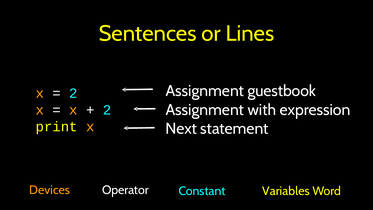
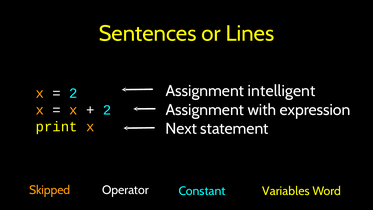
guestbook: guestbook -> intelligent
Devices: Devices -> Skipped
